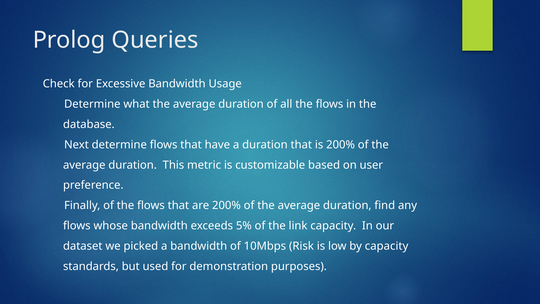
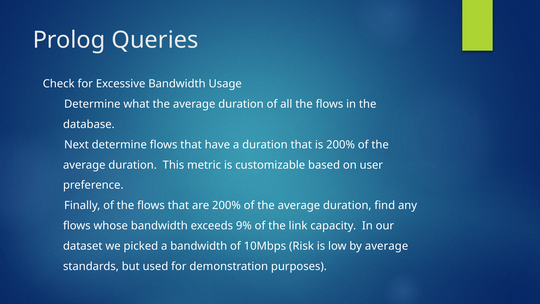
5%: 5% -> 9%
by capacity: capacity -> average
